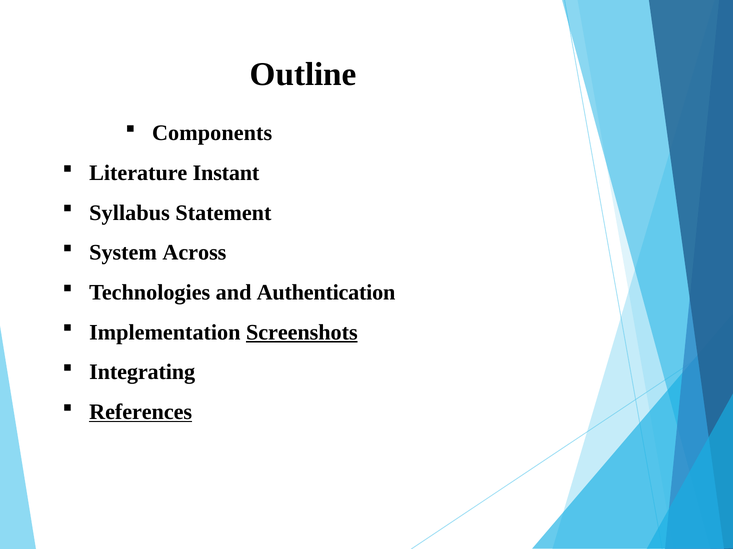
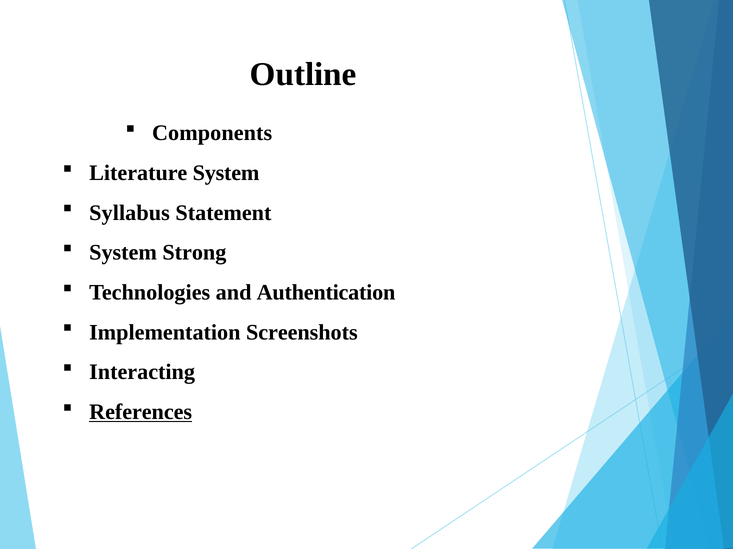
Literature Instant: Instant -> System
Across: Across -> Strong
Screenshots underline: present -> none
Integrating: Integrating -> Interacting
